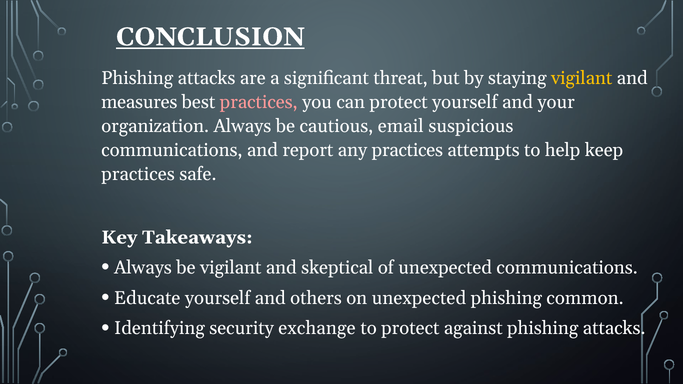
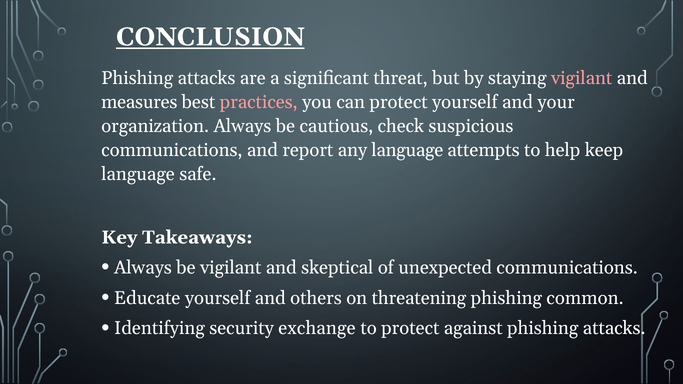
vigilant at (582, 78) colour: yellow -> pink
email: email -> check
any practices: practices -> language
practices at (138, 174): practices -> language
on unexpected: unexpected -> threatening
